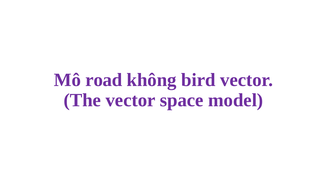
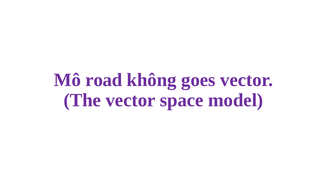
bird: bird -> goes
